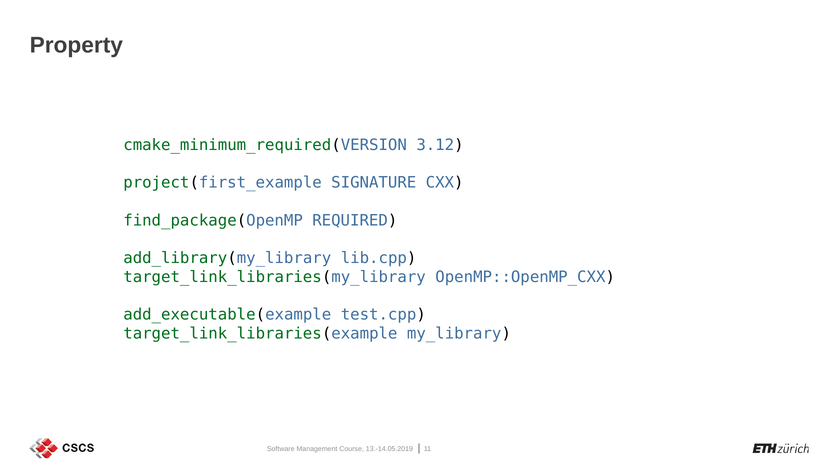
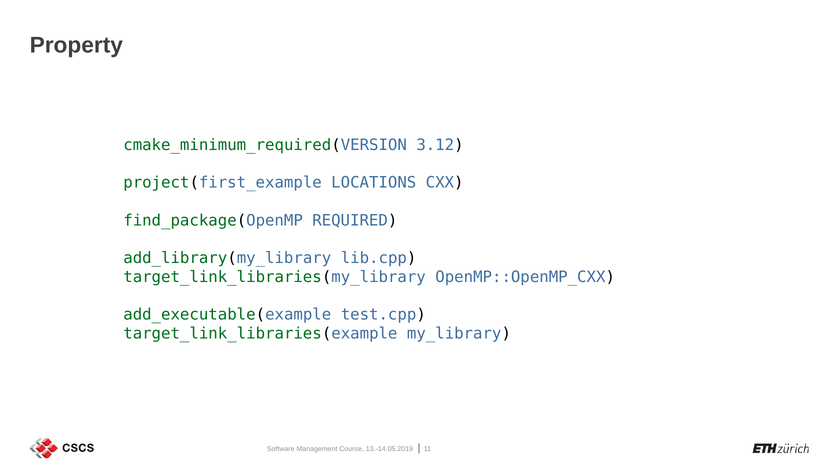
SIGNATURE: SIGNATURE -> LOCATIONS
